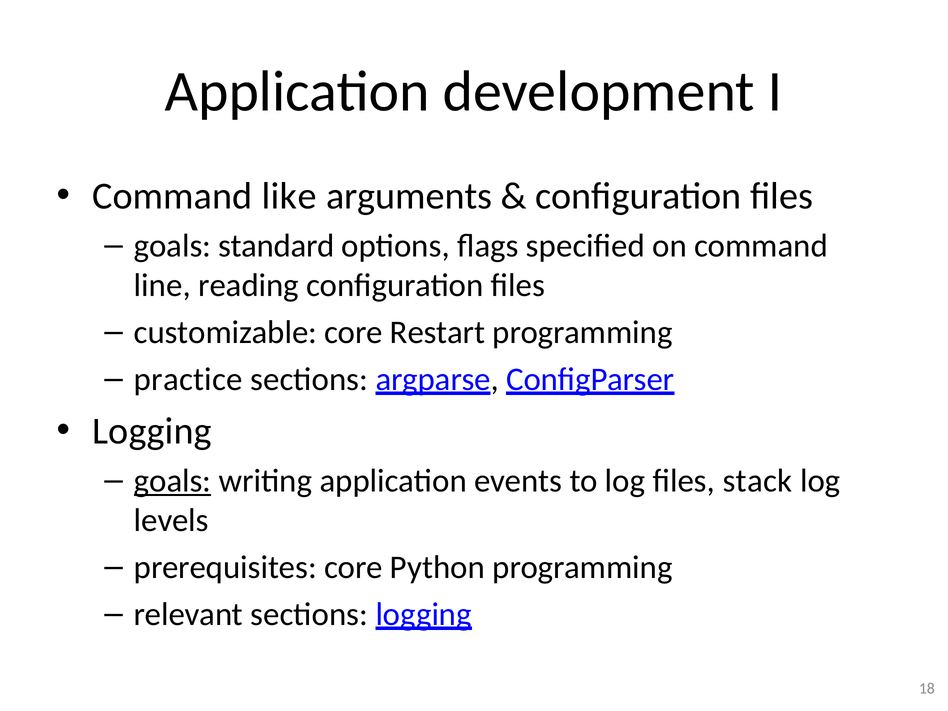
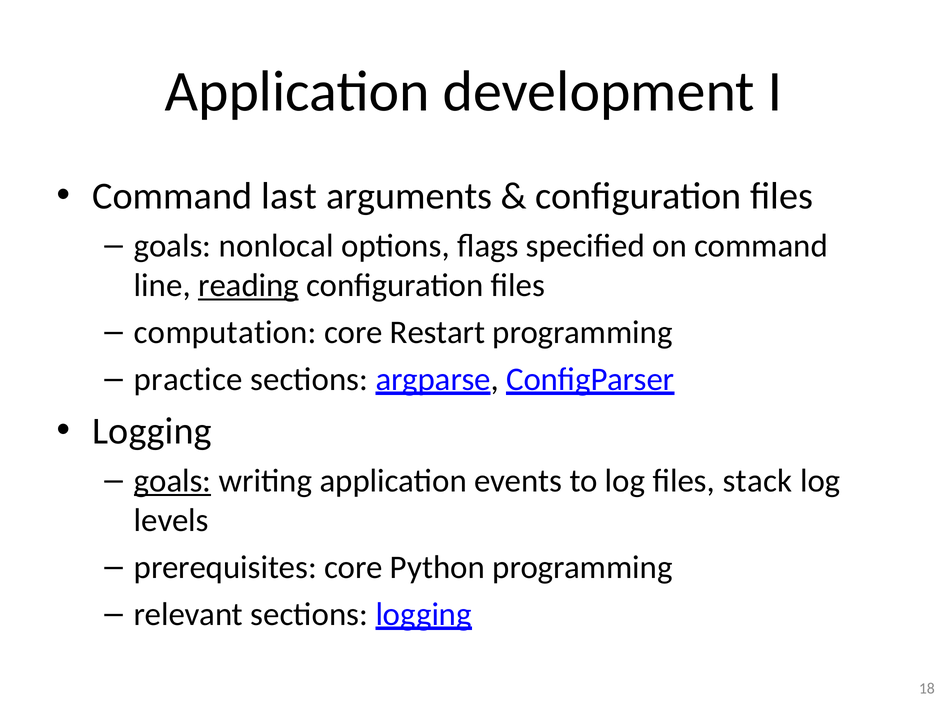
like: like -> last
standard: standard -> nonlocal
reading underline: none -> present
customizable: customizable -> computation
